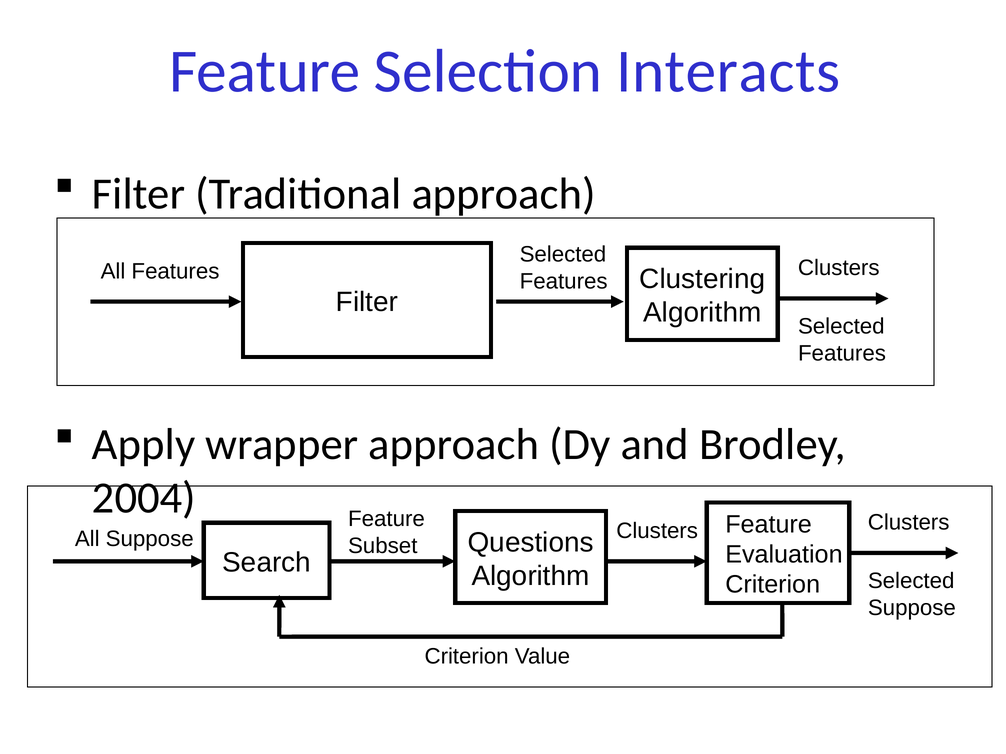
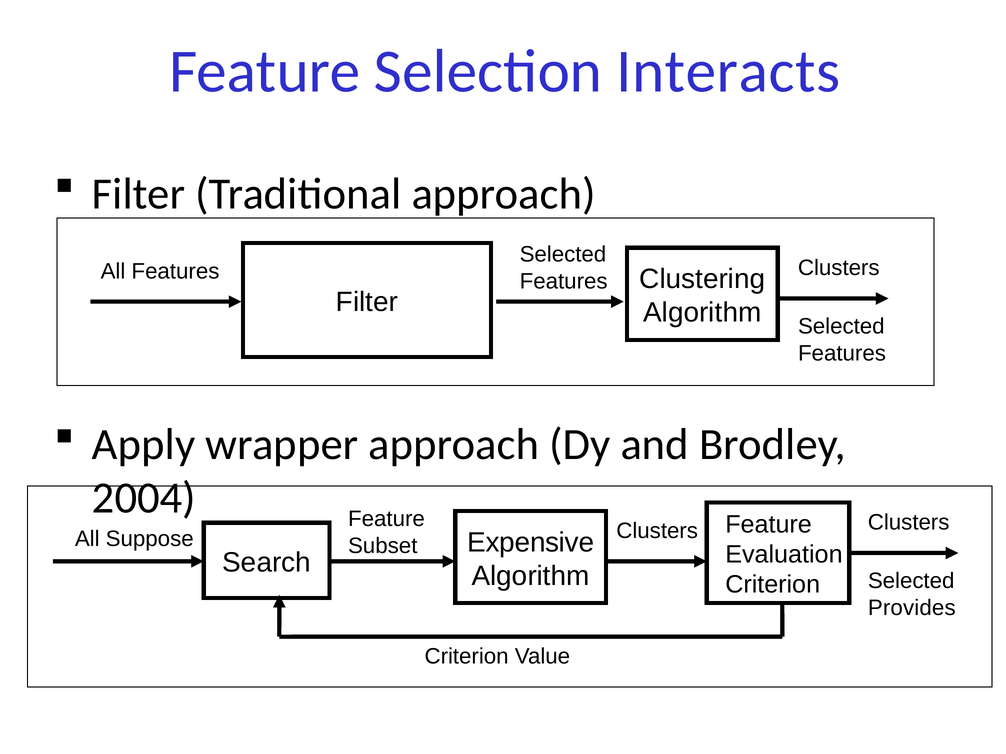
Questions: Questions -> Expensive
Suppose at (912, 608): Suppose -> Provides
